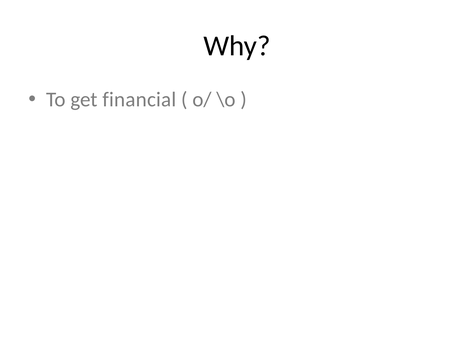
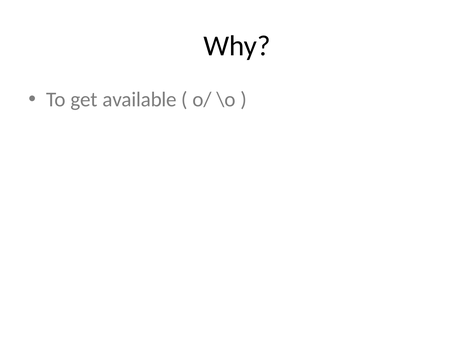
financial: financial -> available
